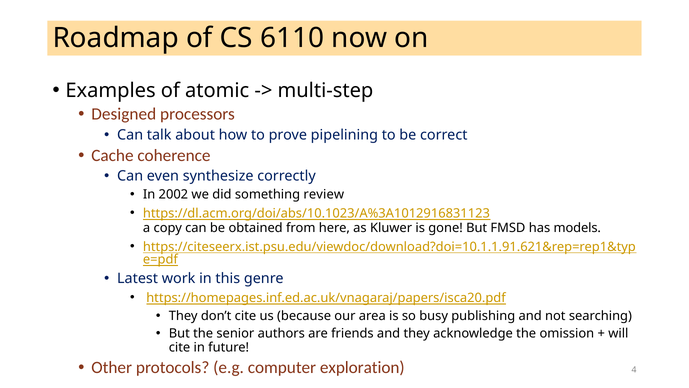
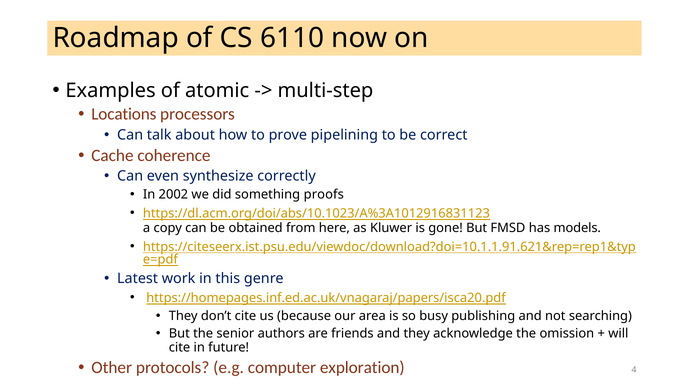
Designed: Designed -> Locations
review: review -> proofs
